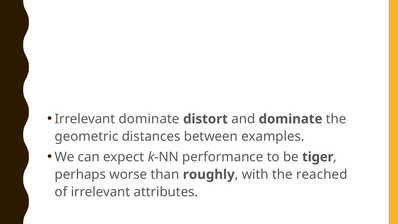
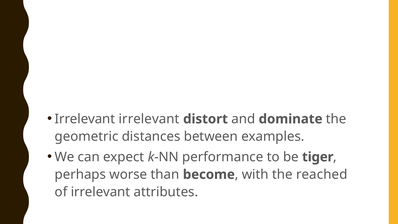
Irrelevant dominate: dominate -> irrelevant
roughly: roughly -> become
